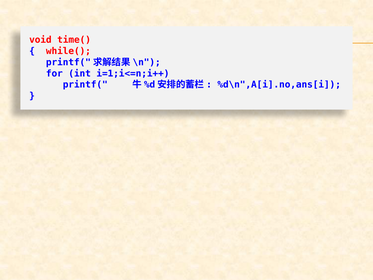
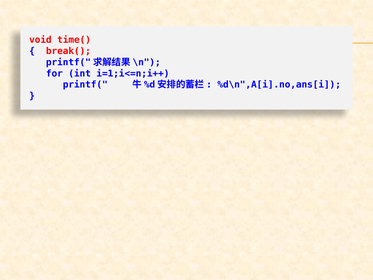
while(: while( -> break(
